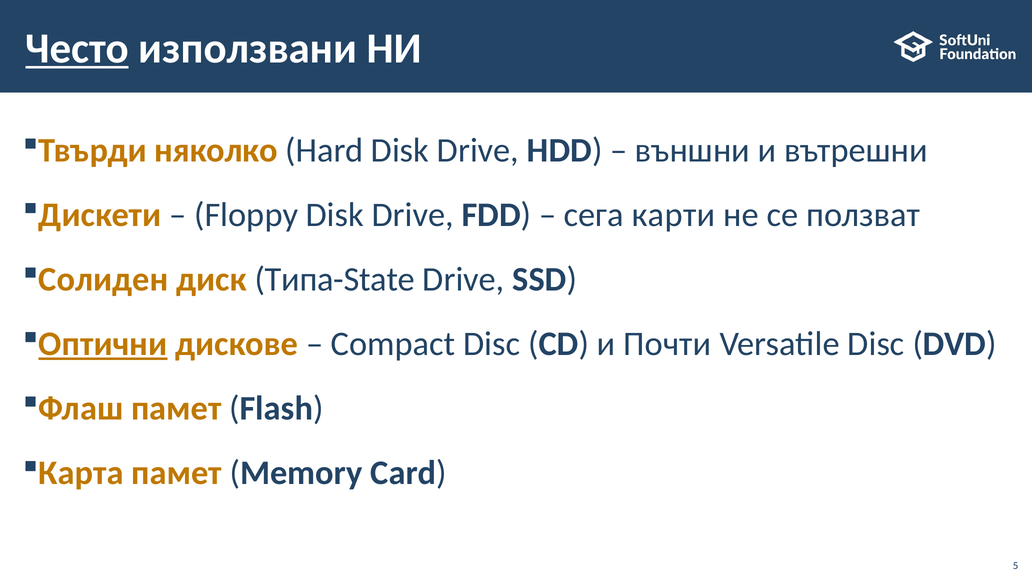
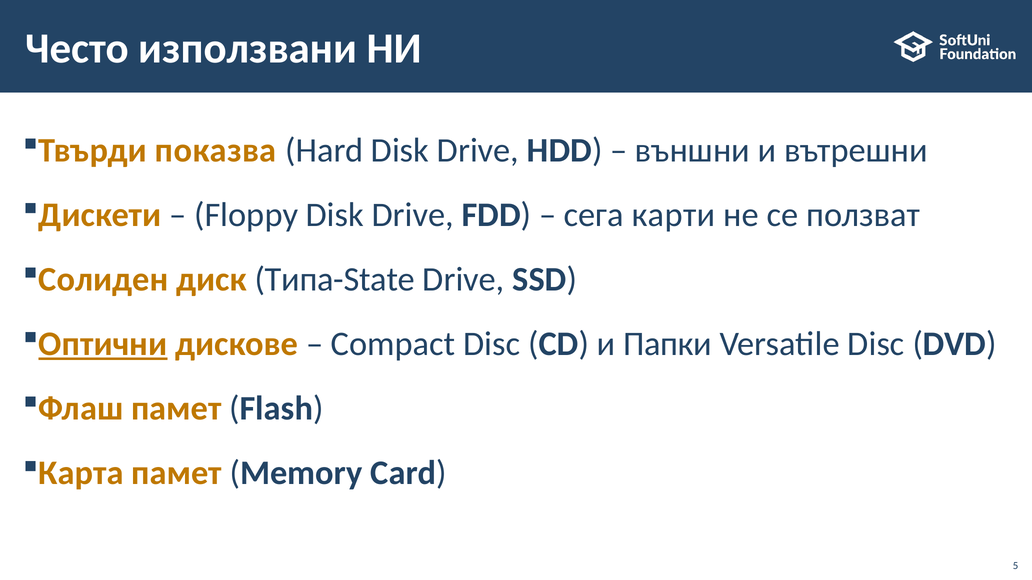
Често underline: present -> none
няколко: няколко -> показва
Почти: Почти -> Папки
